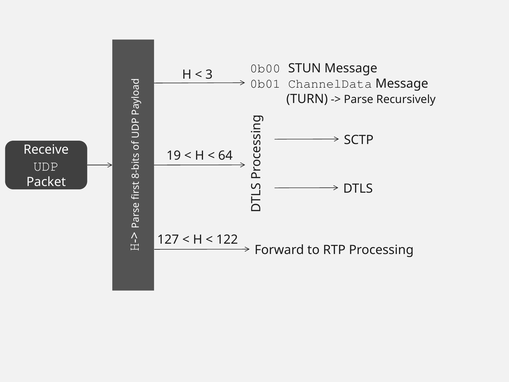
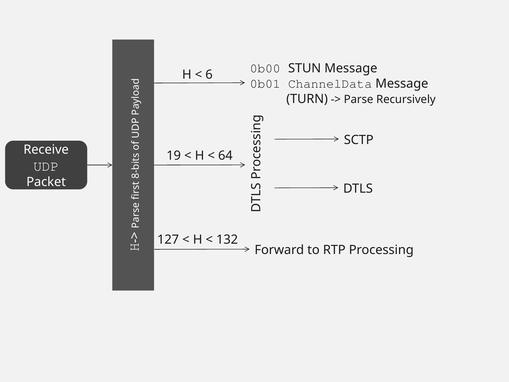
3: 3 -> 6
122: 122 -> 132
